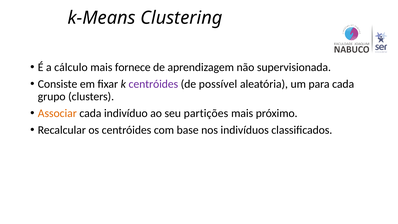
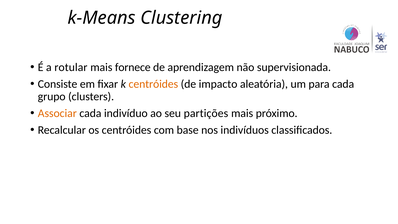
cálculo: cálculo -> rotular
centróides at (153, 84) colour: purple -> orange
possível: possível -> impacto
